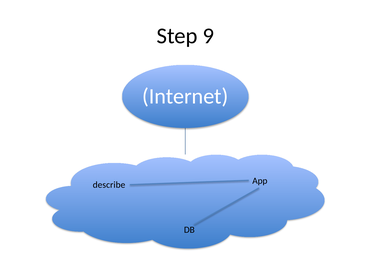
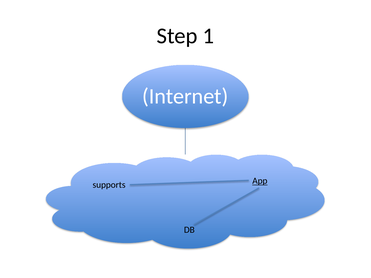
9: 9 -> 1
App underline: none -> present
describe: describe -> supports
